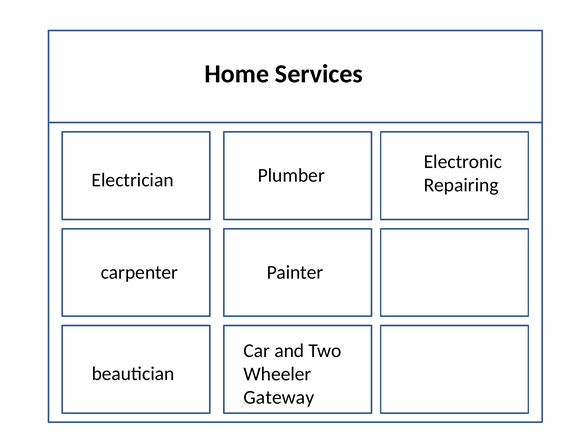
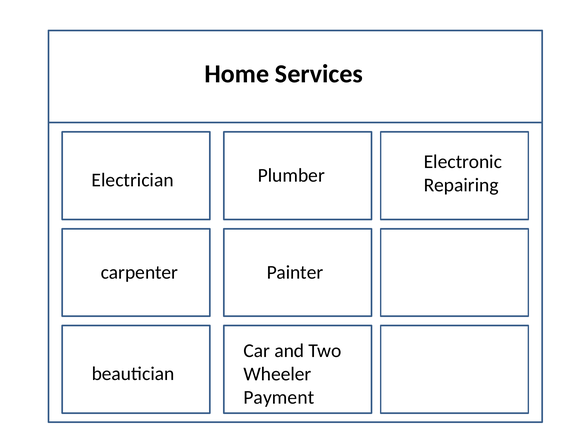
Gateway: Gateway -> Payment
